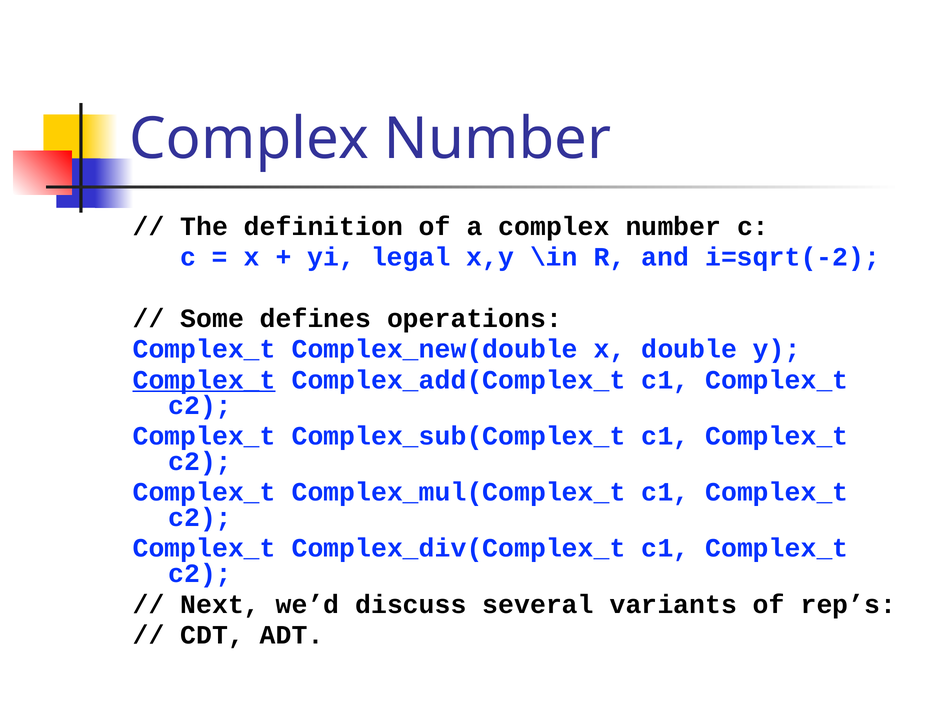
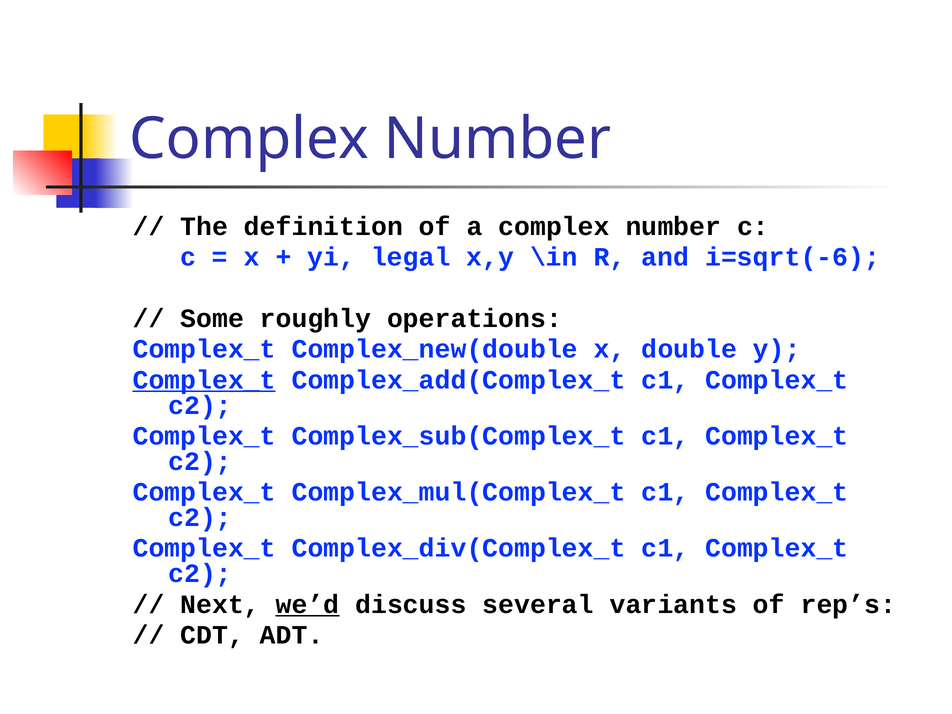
i=sqrt(-2: i=sqrt(-2 -> i=sqrt(-6
defines: defines -> roughly
we’d underline: none -> present
